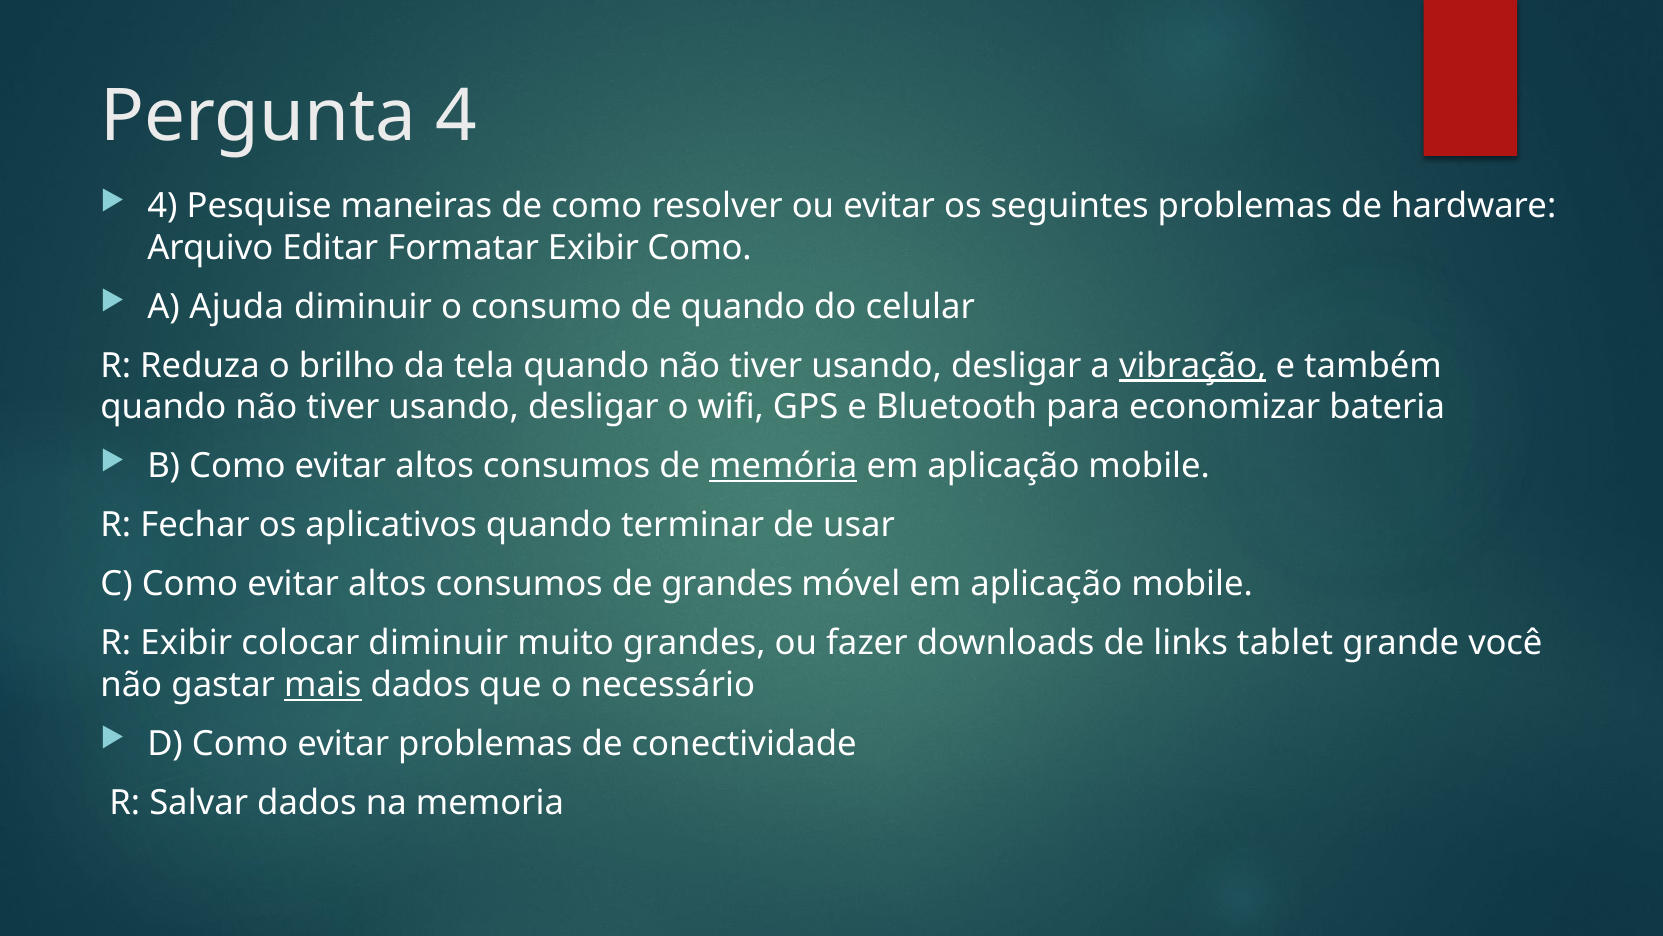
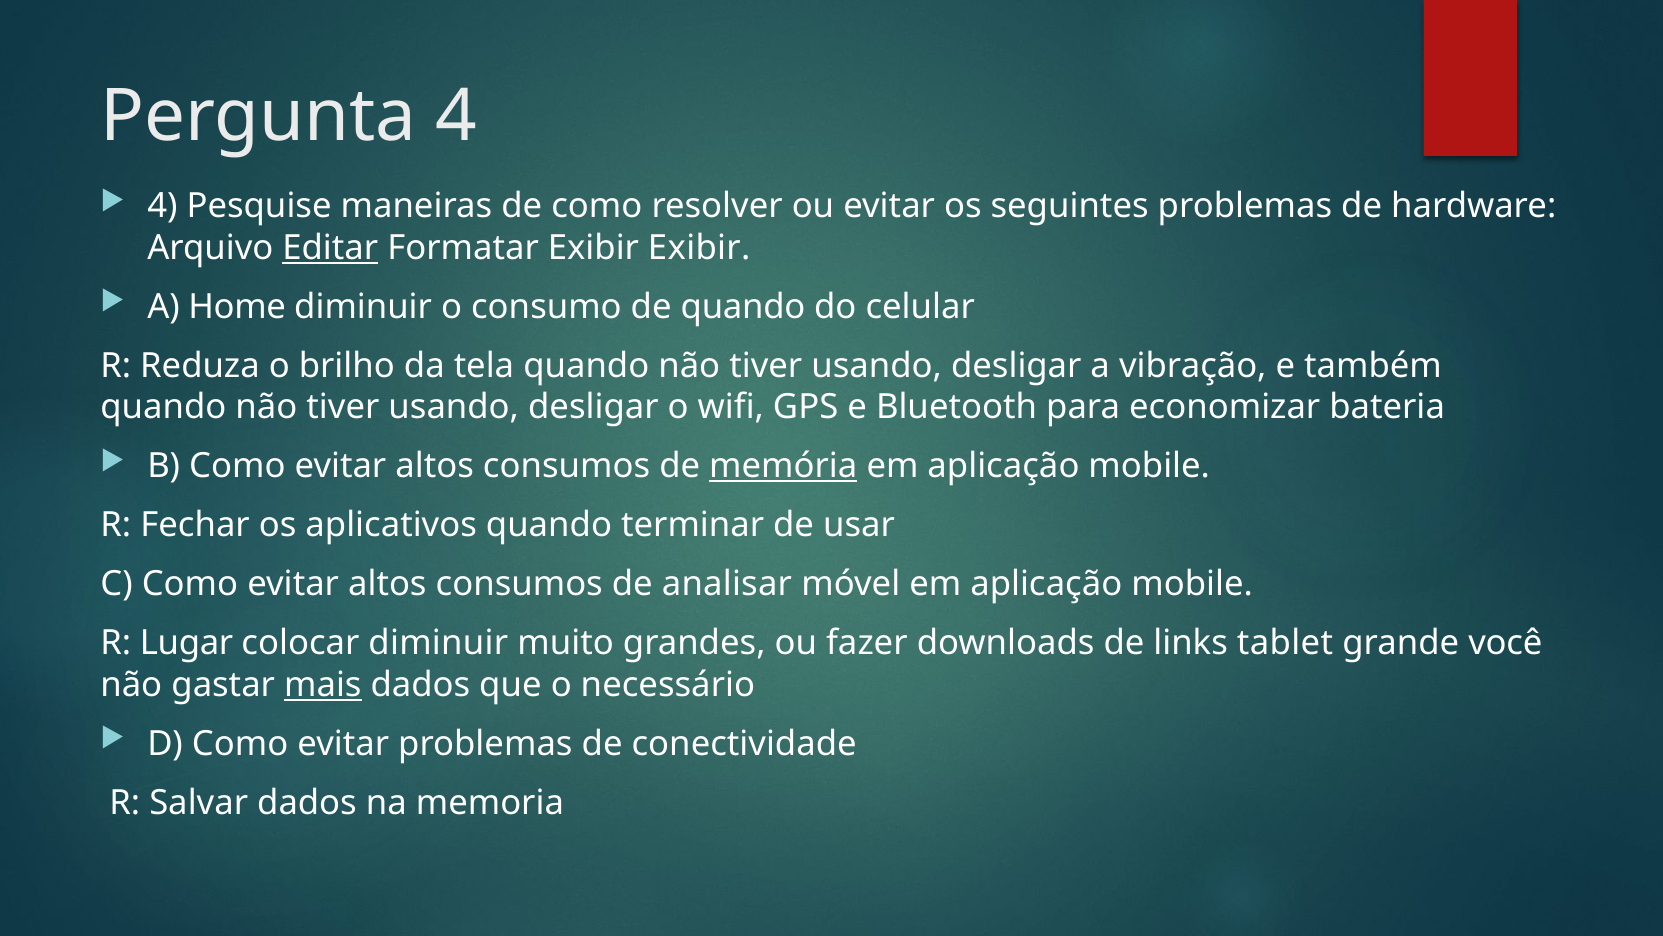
Editar underline: none -> present
Exibir Como: Como -> Exibir
Ajuda: Ajuda -> Home
vibração underline: present -> none
de grandes: grandes -> analisar
R Exibir: Exibir -> Lugar
